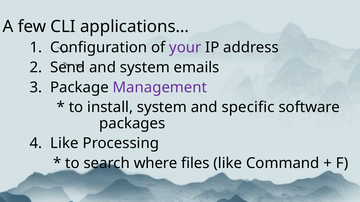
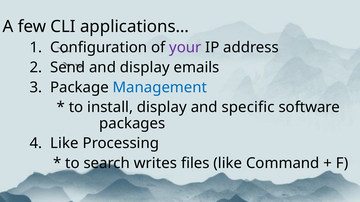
and system: system -> display
Management colour: purple -> blue
install system: system -> display
where: where -> writes
